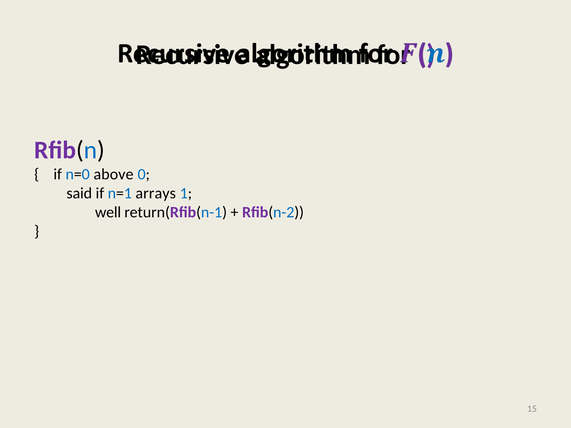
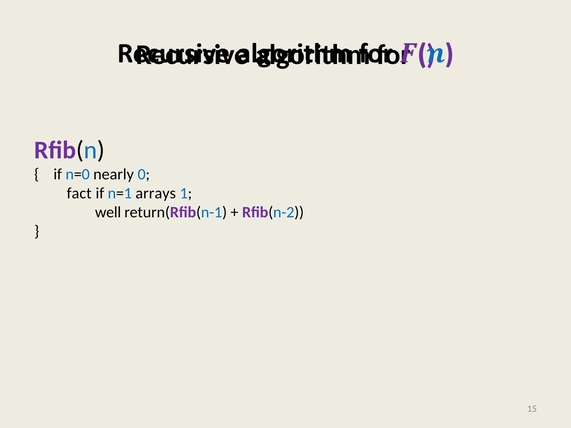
above: above -> nearly
said: said -> fact
